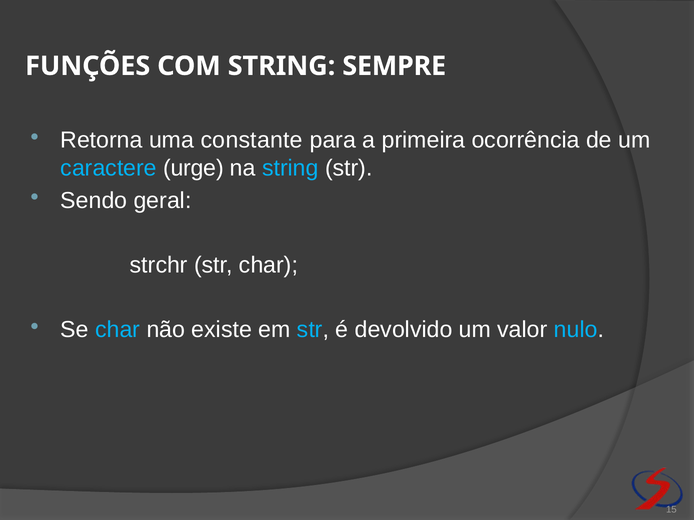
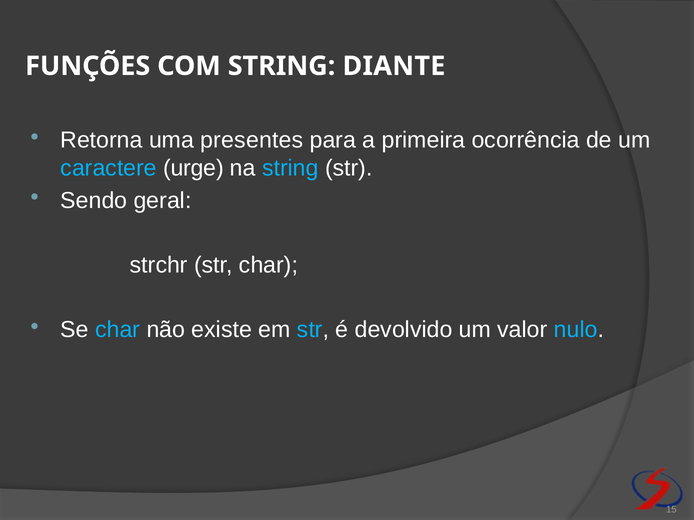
SEMPRE: SEMPRE -> DIANTE
constante: constante -> presentes
